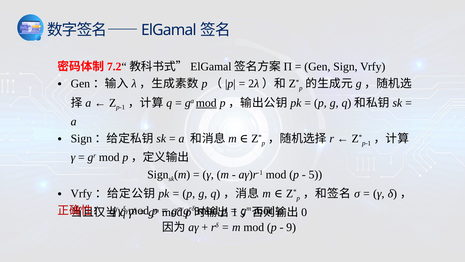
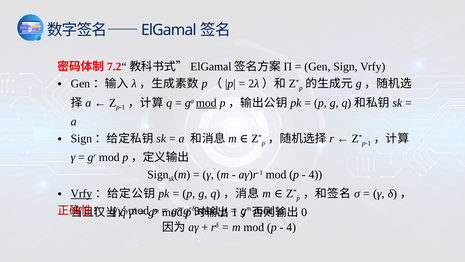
5 at (315, 174): 5 -> 4
Vrfy at (81, 193) underline: none -> present
9 at (291, 227): 9 -> 4
